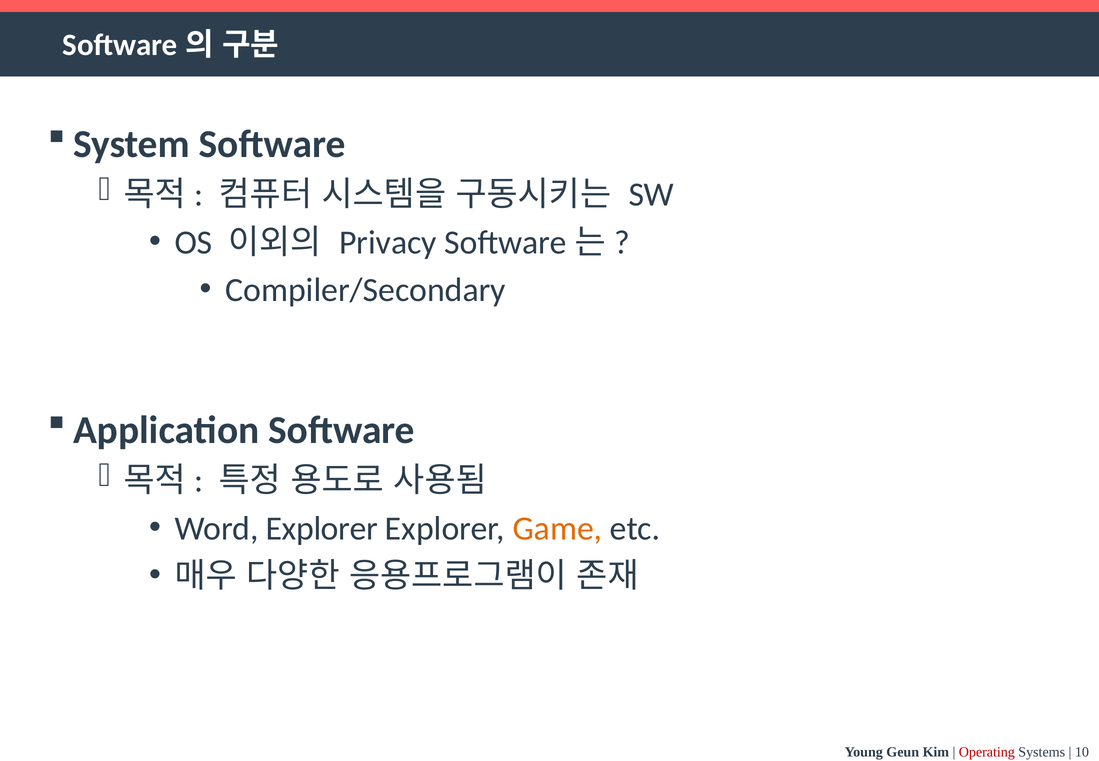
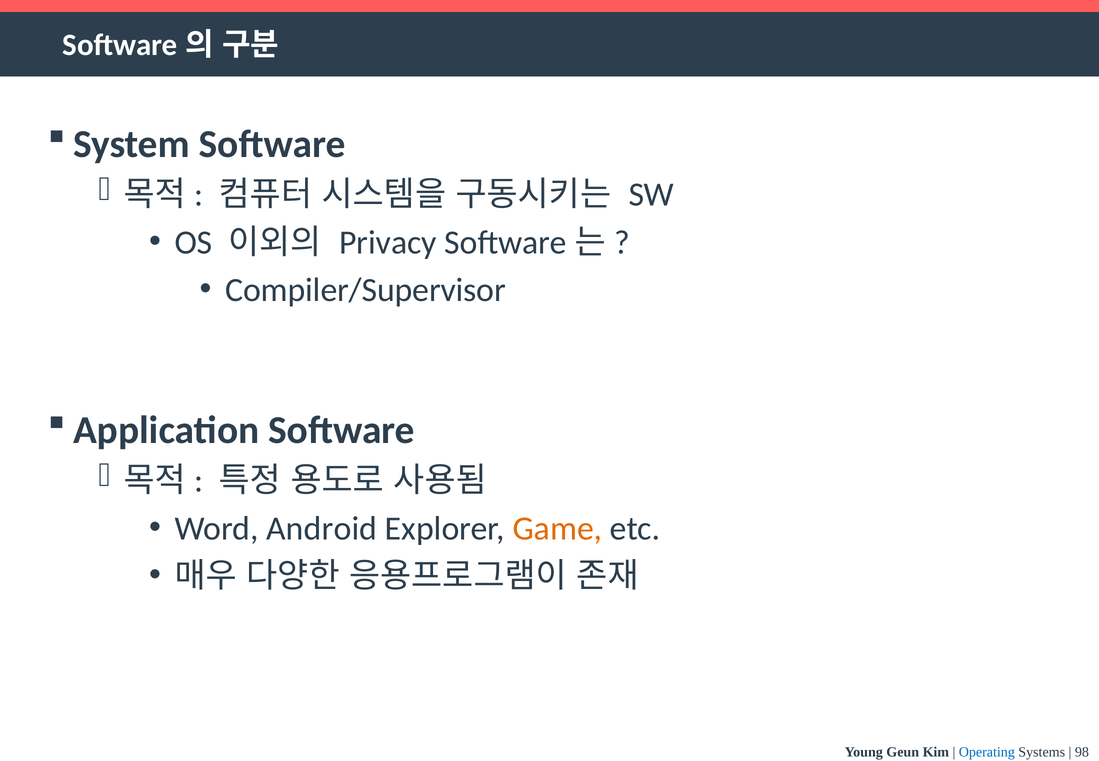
Compiler/Secondary: Compiler/Secondary -> Compiler/Supervisor
Word Explorer: Explorer -> Android
Operating colour: red -> blue
10: 10 -> 98
